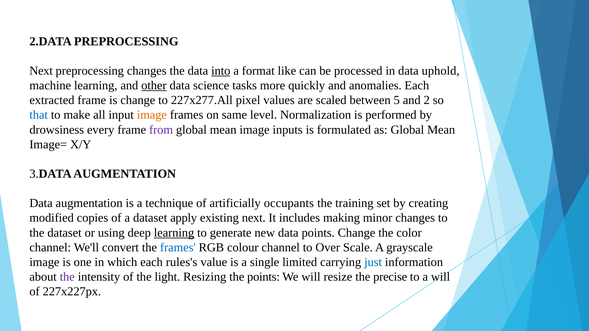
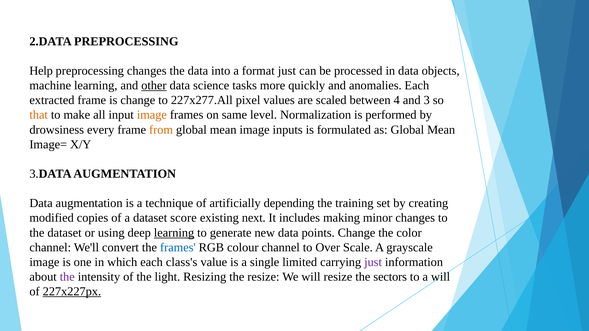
Next at (41, 71): Next -> Help
into underline: present -> none
format like: like -> just
uphold: uphold -> objects
5: 5 -> 4
2: 2 -> 3
that colour: blue -> orange
from colour: purple -> orange
occupants: occupants -> depending
apply: apply -> score
rules's: rules's -> class's
just at (373, 262) colour: blue -> purple
the points: points -> resize
precise: precise -> sectors
227x227px underline: none -> present
